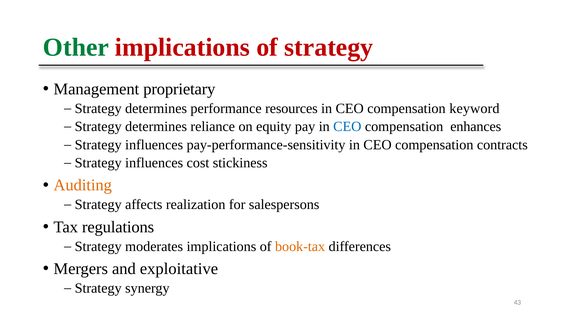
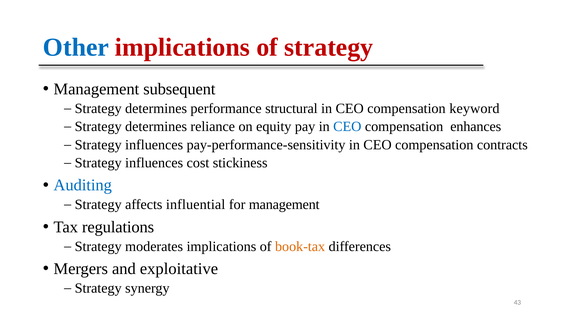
Other colour: green -> blue
proprietary: proprietary -> subsequent
resources: resources -> structural
Auditing colour: orange -> blue
realization: realization -> influential
for salespersons: salespersons -> management
